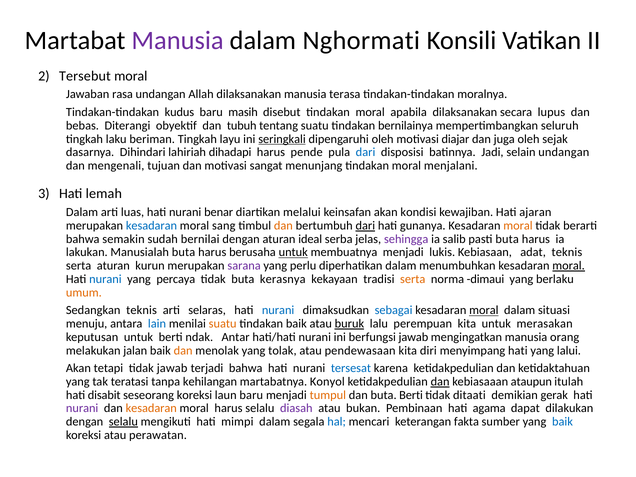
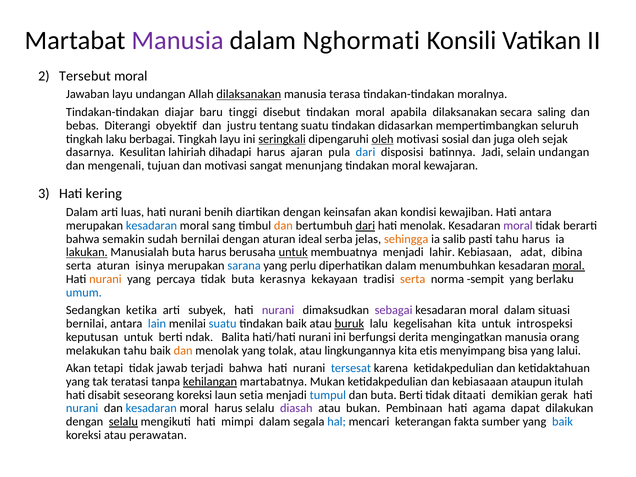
Jawaban rasa: rasa -> layu
dilaksanakan at (249, 94) underline: none -> present
kudus: kudus -> diajar
masih: masih -> tinggi
lupus: lupus -> saling
tubuh: tubuh -> justru
bernilainya: bernilainya -> didasarkan
beriman: beriman -> berbagai
oleh at (383, 139) underline: none -> present
diajar: diajar -> sosial
Dihindari: Dihindari -> Kesulitan
pende: pende -> ajaran
menjalani: menjalani -> kewajaran
lemah: lemah -> kering
benar: benar -> benih
diartikan melalui: melalui -> dengan
Hati ajaran: ajaran -> antara
hati gunanya: gunanya -> menolak
moral at (518, 226) colour: orange -> purple
sehingga colour: purple -> orange
pasti buta: buta -> tahu
lakukan underline: none -> present
lukis: lukis -> lahir
adat teknis: teknis -> dibina
kurun: kurun -> isinya
sarana colour: purple -> blue
nurani at (105, 279) colour: blue -> orange
dimaui: dimaui -> sempit
umum colour: orange -> blue
Sedangkan teknis: teknis -> ketika
selaras: selaras -> subyek
nurani at (278, 310) colour: blue -> purple
sebagai colour: blue -> purple
moral at (484, 310) underline: present -> none
menuju at (87, 324): menuju -> bernilai
suatu at (223, 324) colour: orange -> blue
perempuan: perempuan -> kegelisahan
merasakan: merasakan -> introspeksi
Antar: Antar -> Balita
berfungsi jawab: jawab -> derita
melakukan jalan: jalan -> tahu
pendewasaan: pendewasaan -> lingkungannya
diri: diri -> etis
menyimpang hati: hati -> bisa
kehilangan underline: none -> present
Konyol: Konyol -> Mukan
dan at (440, 382) underline: present -> none
laun baru: baru -> setia
tumpul colour: orange -> blue
nurani at (82, 408) colour: purple -> blue
kesadaran at (151, 408) colour: orange -> blue
